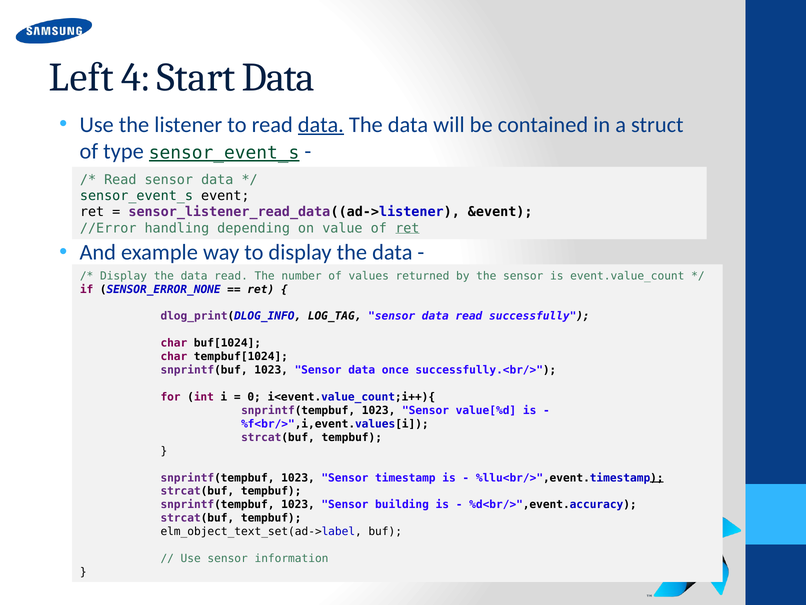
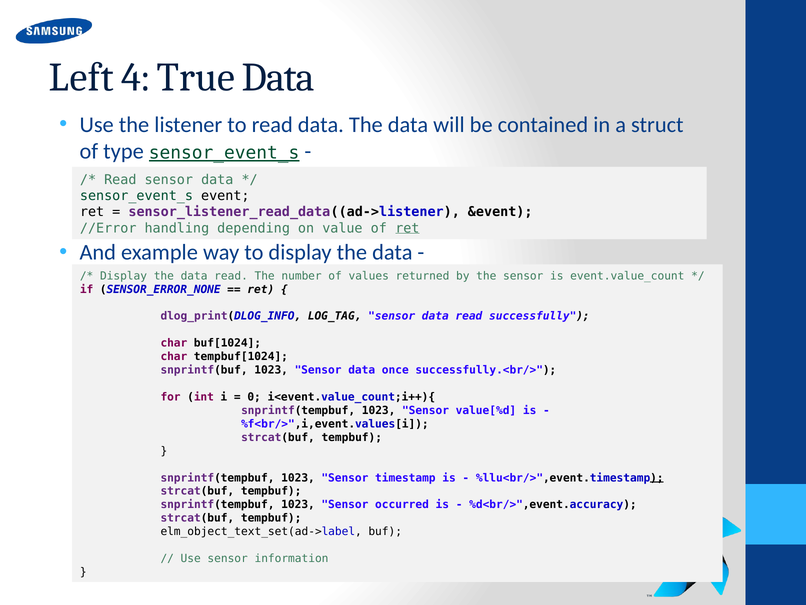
Start: Start -> True
data at (321, 125) underline: present -> none
building: building -> occurred
